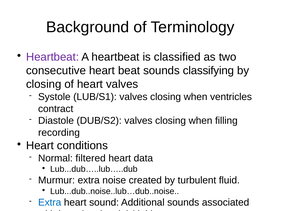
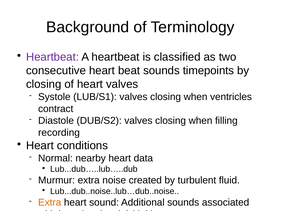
classifying: classifying -> timepoints
filtered: filtered -> nearby
Extra at (50, 202) colour: blue -> orange
